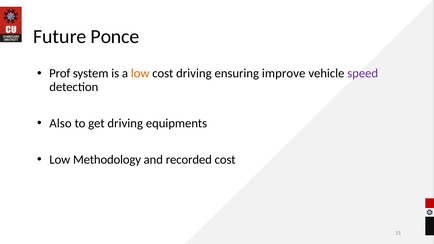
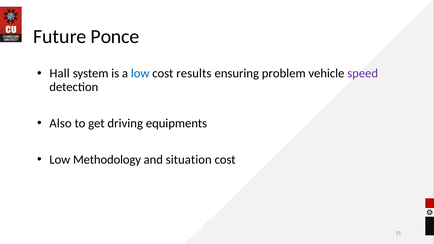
Prof: Prof -> Hall
low at (140, 73) colour: orange -> blue
cost driving: driving -> results
improve: improve -> problem
recorded: recorded -> situation
